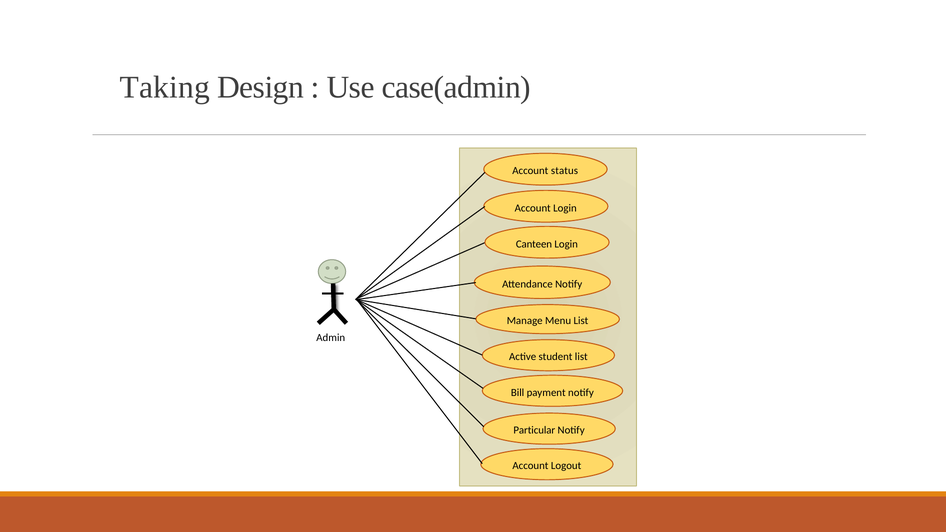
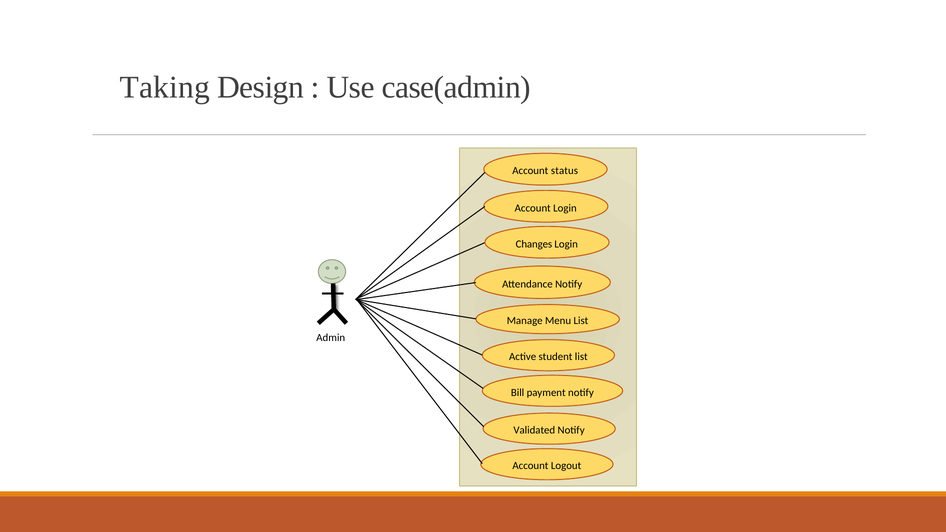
Canteen: Canteen -> Changes
Particular: Particular -> Validated
